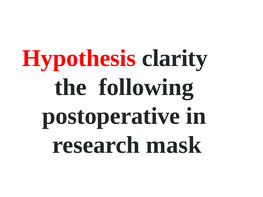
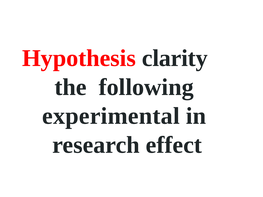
postoperative: postoperative -> experimental
mask: mask -> effect
